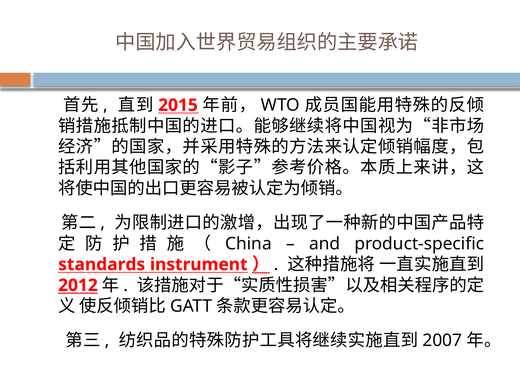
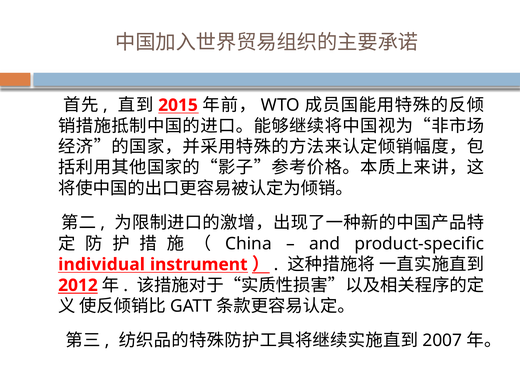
standards: standards -> individual
